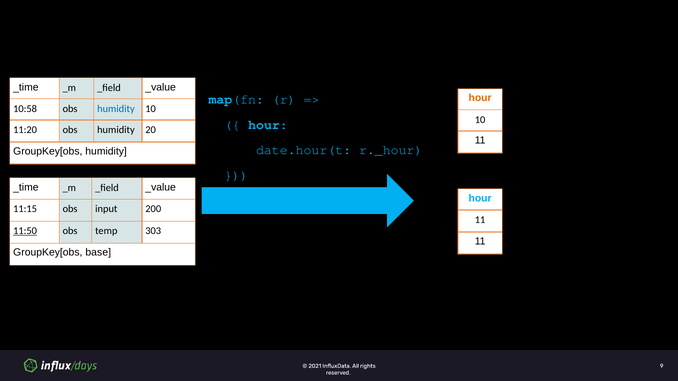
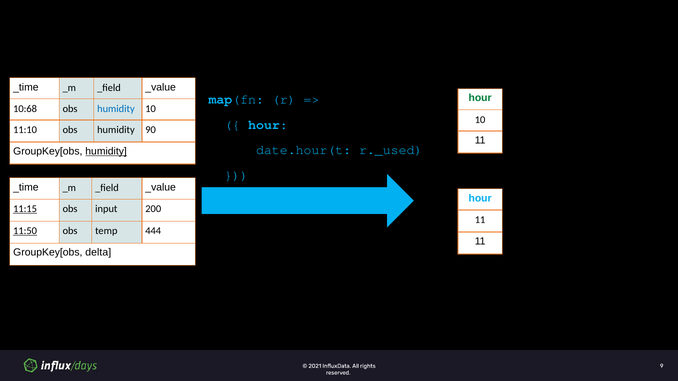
hour at (480, 98) colour: orange -> green
10:58: 10:58 -> 10:68
11:20: 11:20 -> 11:10
20: 20 -> 90
r._hour: r._hour -> r._used
humidity at (106, 152) underline: none -> present
11:15 underline: none -> present
303: 303 -> 444
base: base -> delta
